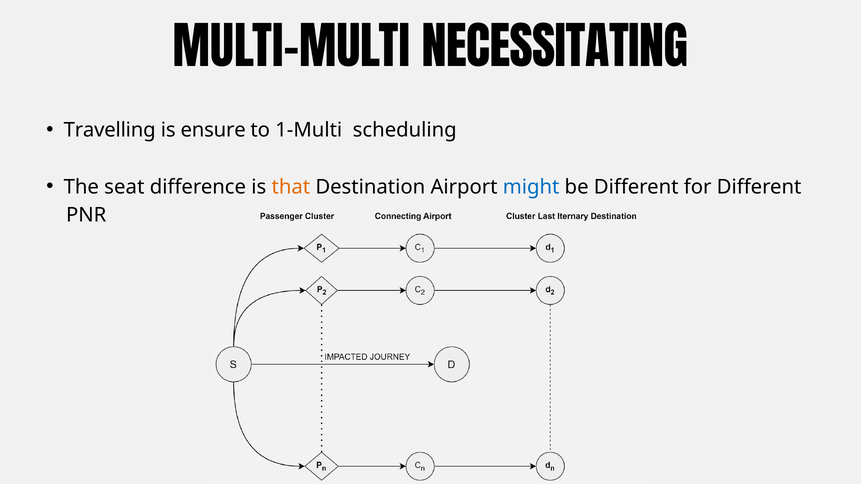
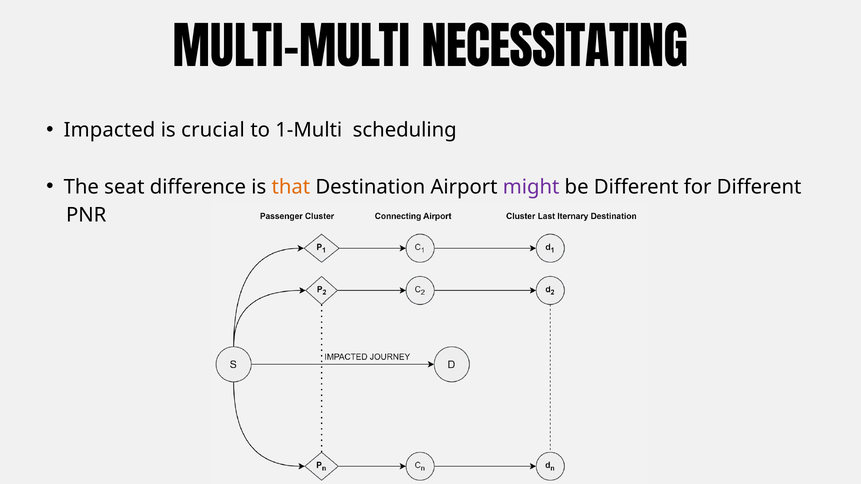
Travelling: Travelling -> Impacted
ensure: ensure -> crucial
might colour: blue -> purple
